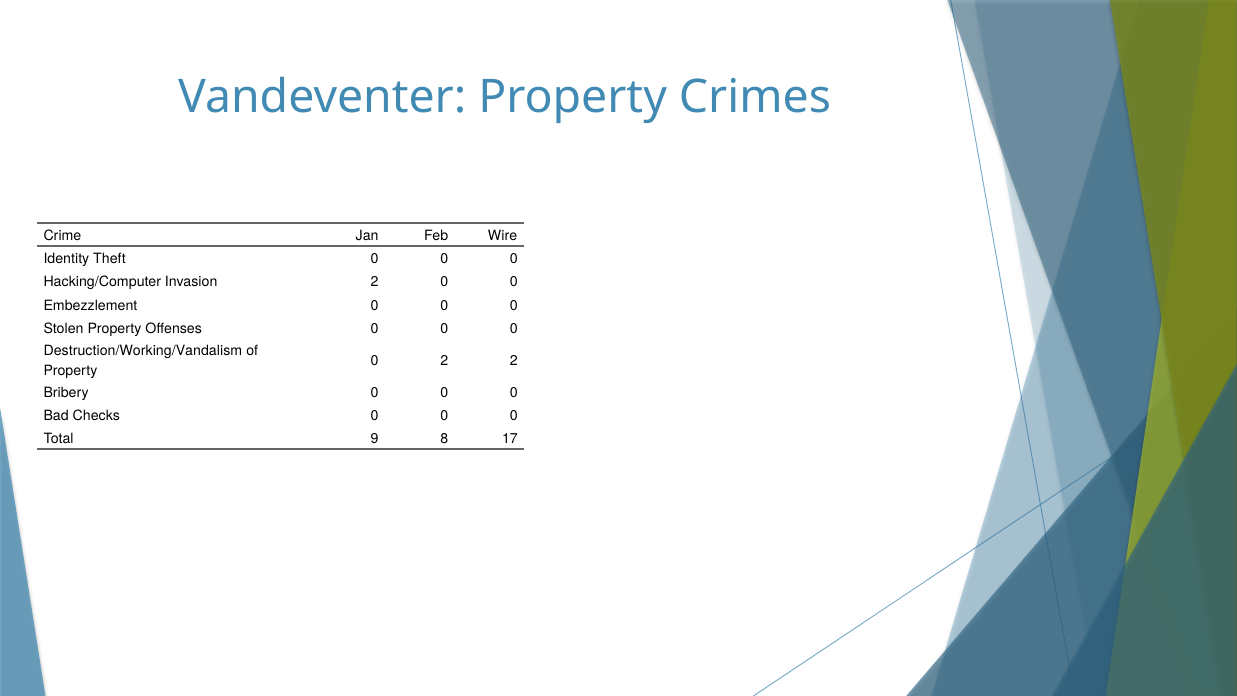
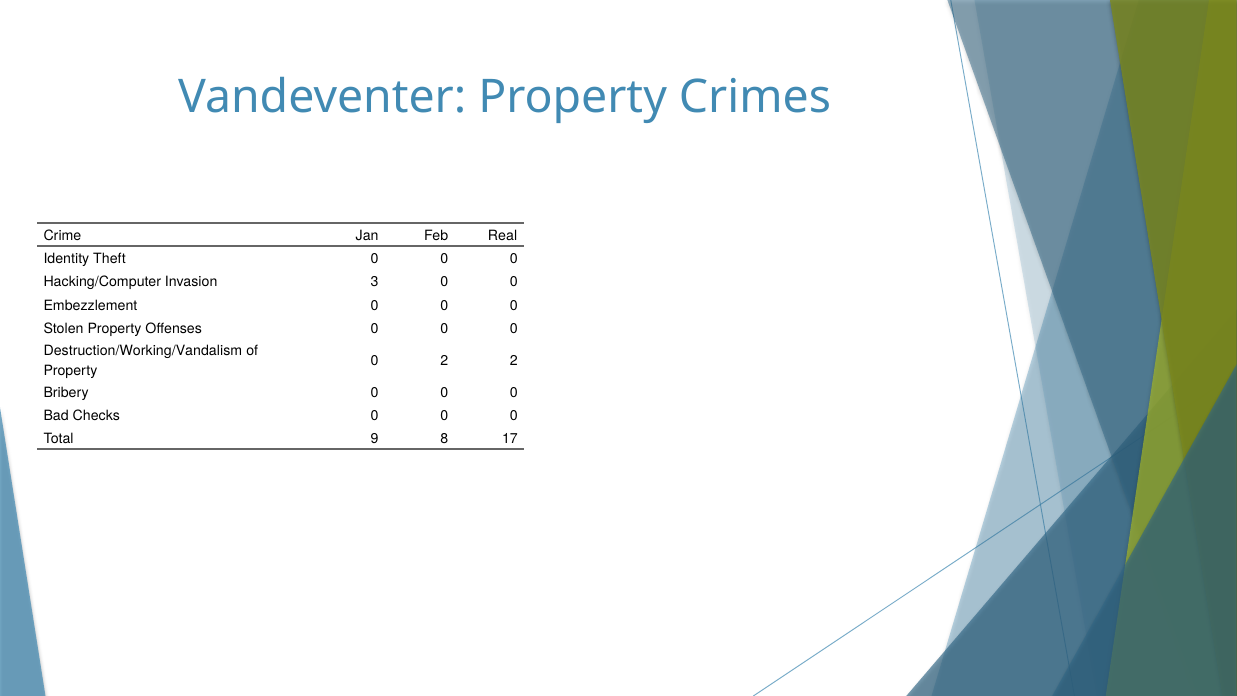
Wire: Wire -> Real
Invasion 2: 2 -> 3
